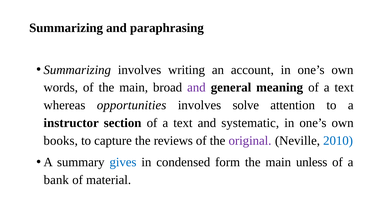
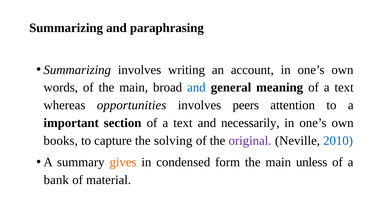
and at (196, 87) colour: purple -> blue
solve: solve -> peers
instructor: instructor -> important
systematic: systematic -> necessarily
reviews: reviews -> solving
gives colour: blue -> orange
